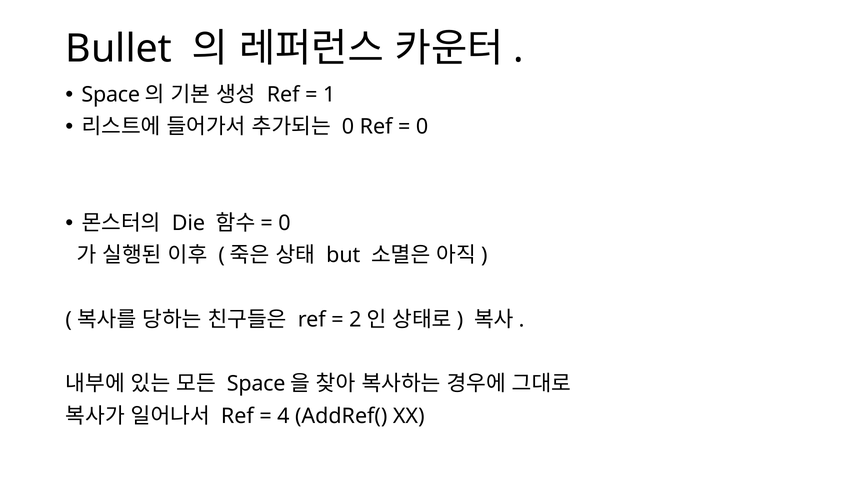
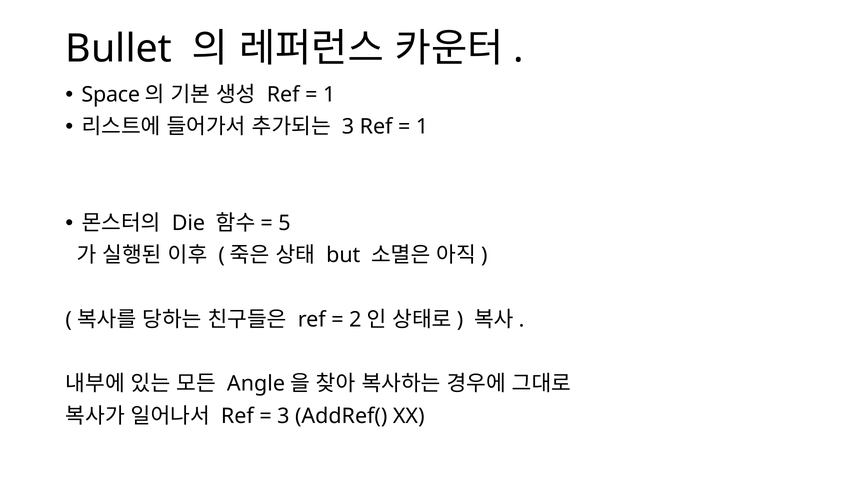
0 at (348, 127): 0 -> 3
0 at (422, 127): 0 -> 1
0 at (284, 223): 0 -> 5
Space at (256, 384): Space -> Angle
4 at (283, 416): 4 -> 3
